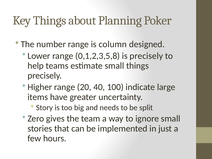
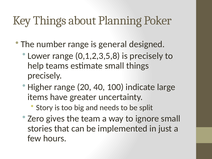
column: column -> general
